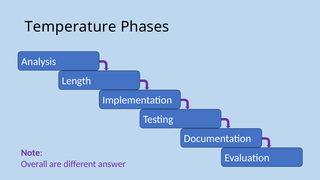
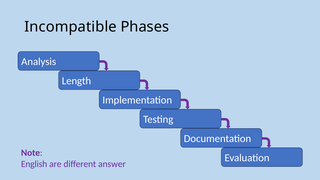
Temperature: Temperature -> Incompatible
Overall: Overall -> English
